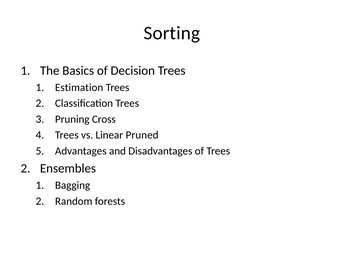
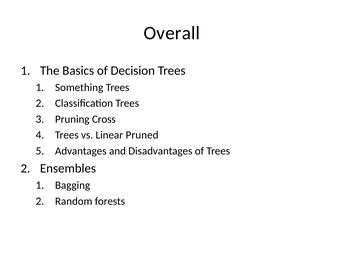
Sorting: Sorting -> Overall
Estimation: Estimation -> Something
